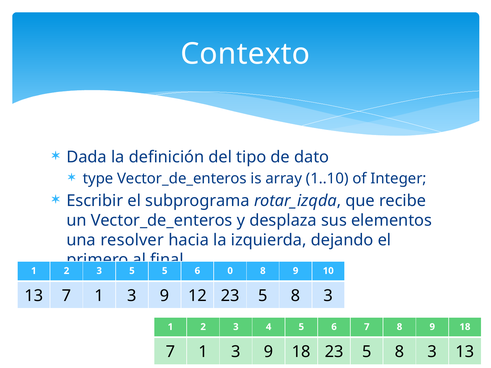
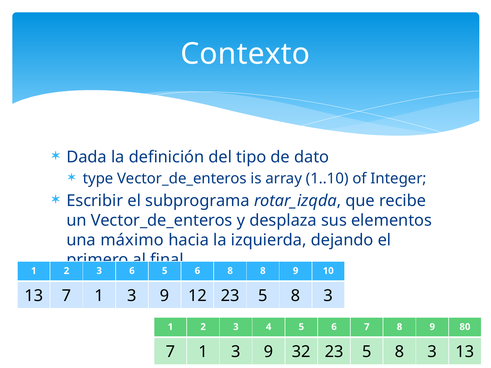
resolver: resolver -> máximo
3 5: 5 -> 6
6 0: 0 -> 8
8 9 18: 18 -> 80
3 9 18: 18 -> 32
